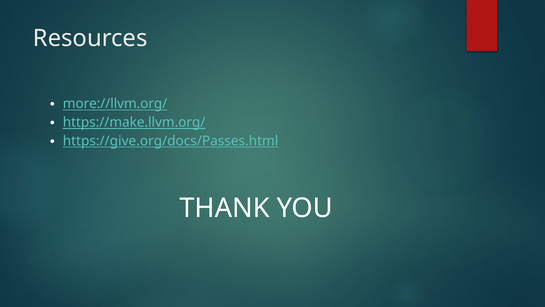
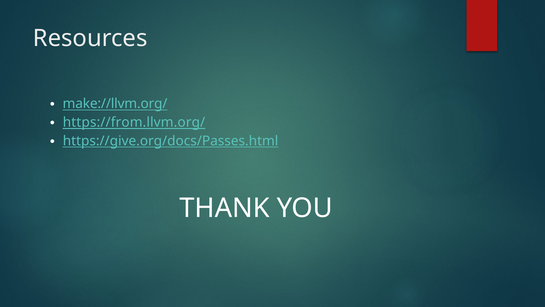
more://llvm.org/: more://llvm.org/ -> make://llvm.org/
https://make.llvm.org/: https://make.llvm.org/ -> https://from.llvm.org/
